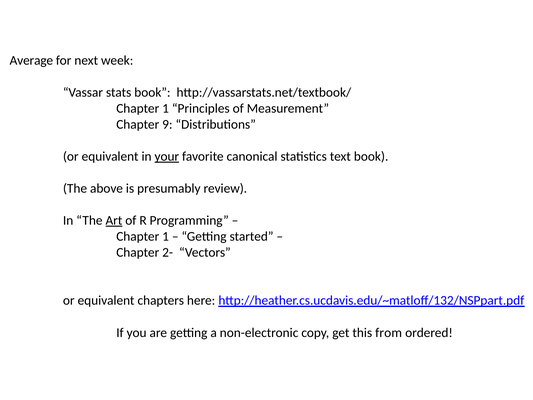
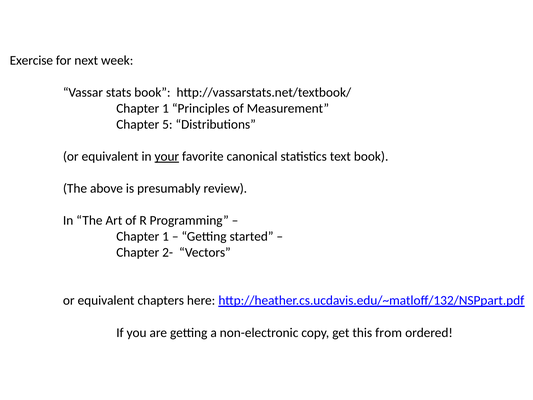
Average: Average -> Exercise
9: 9 -> 5
Art underline: present -> none
